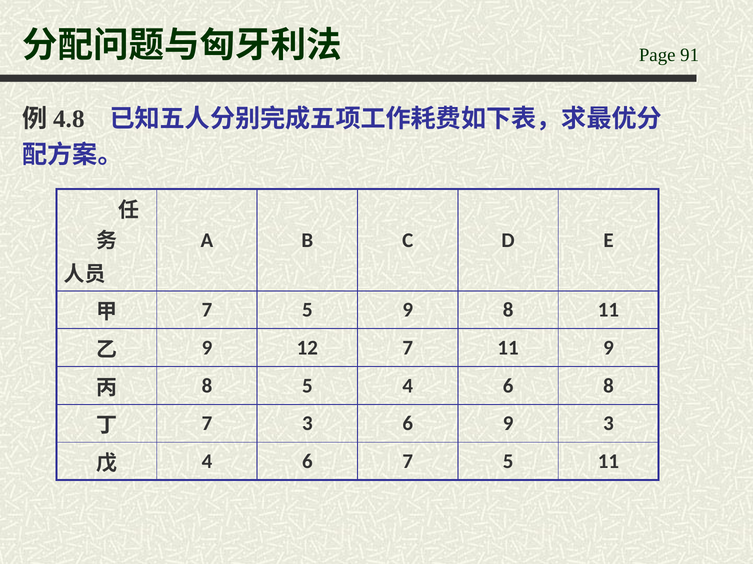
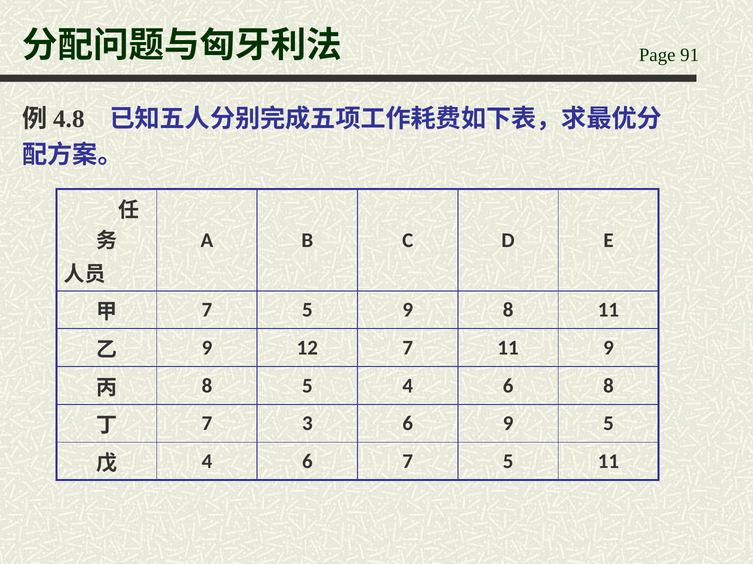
9 3: 3 -> 5
